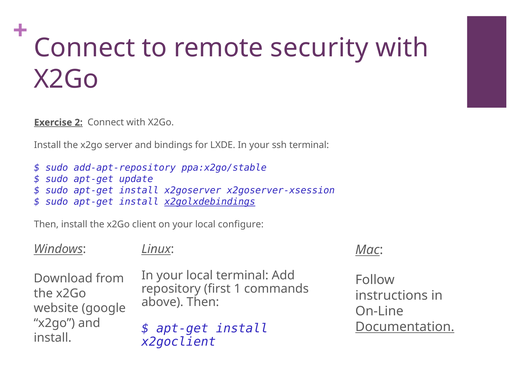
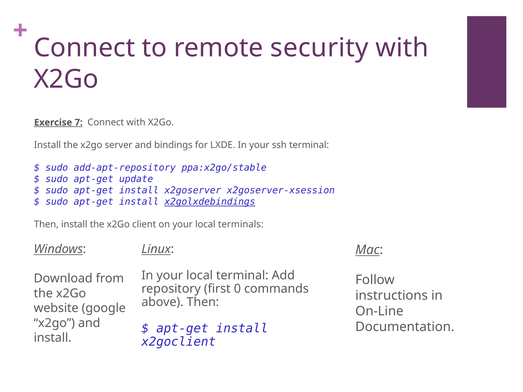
2: 2 -> 7
configure: configure -> terminals
1: 1 -> 0
Documentation underline: present -> none
